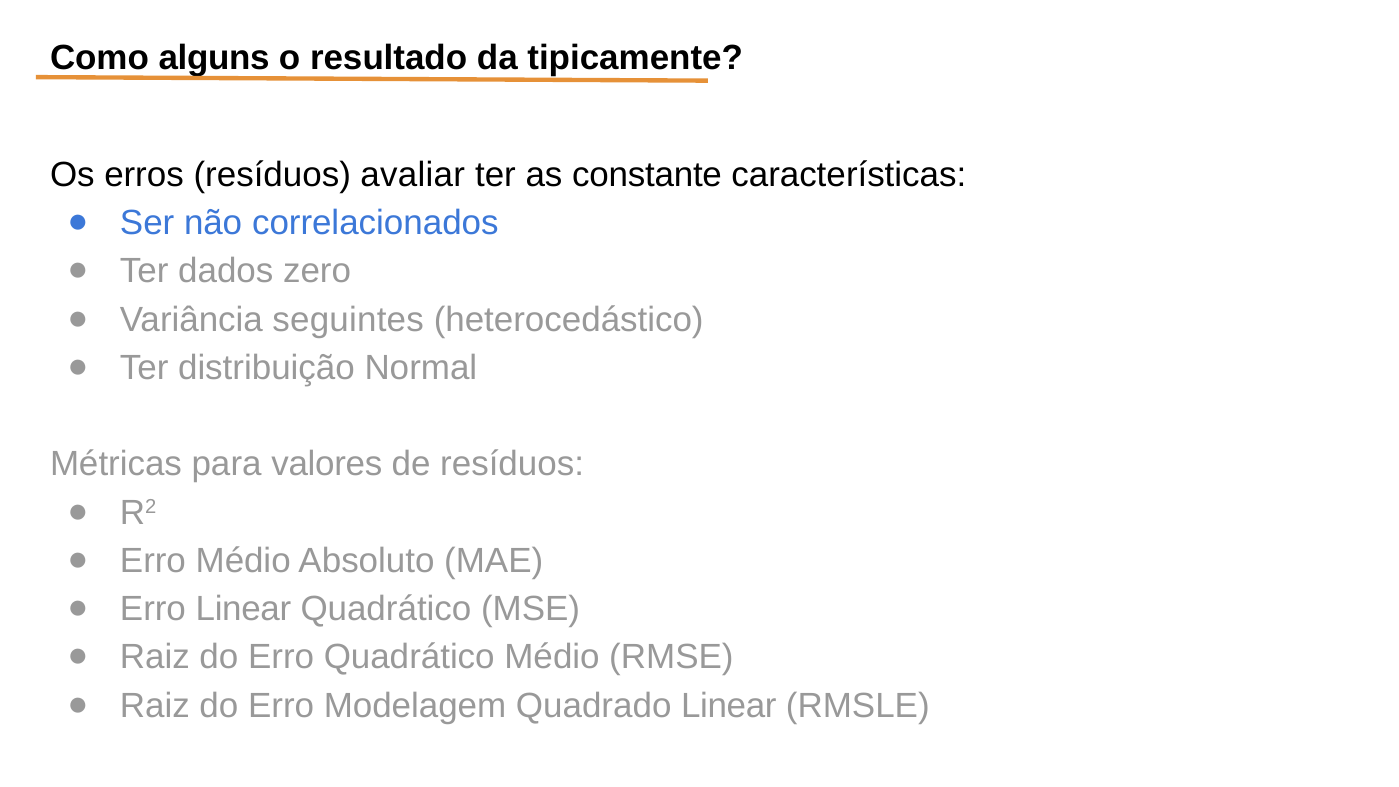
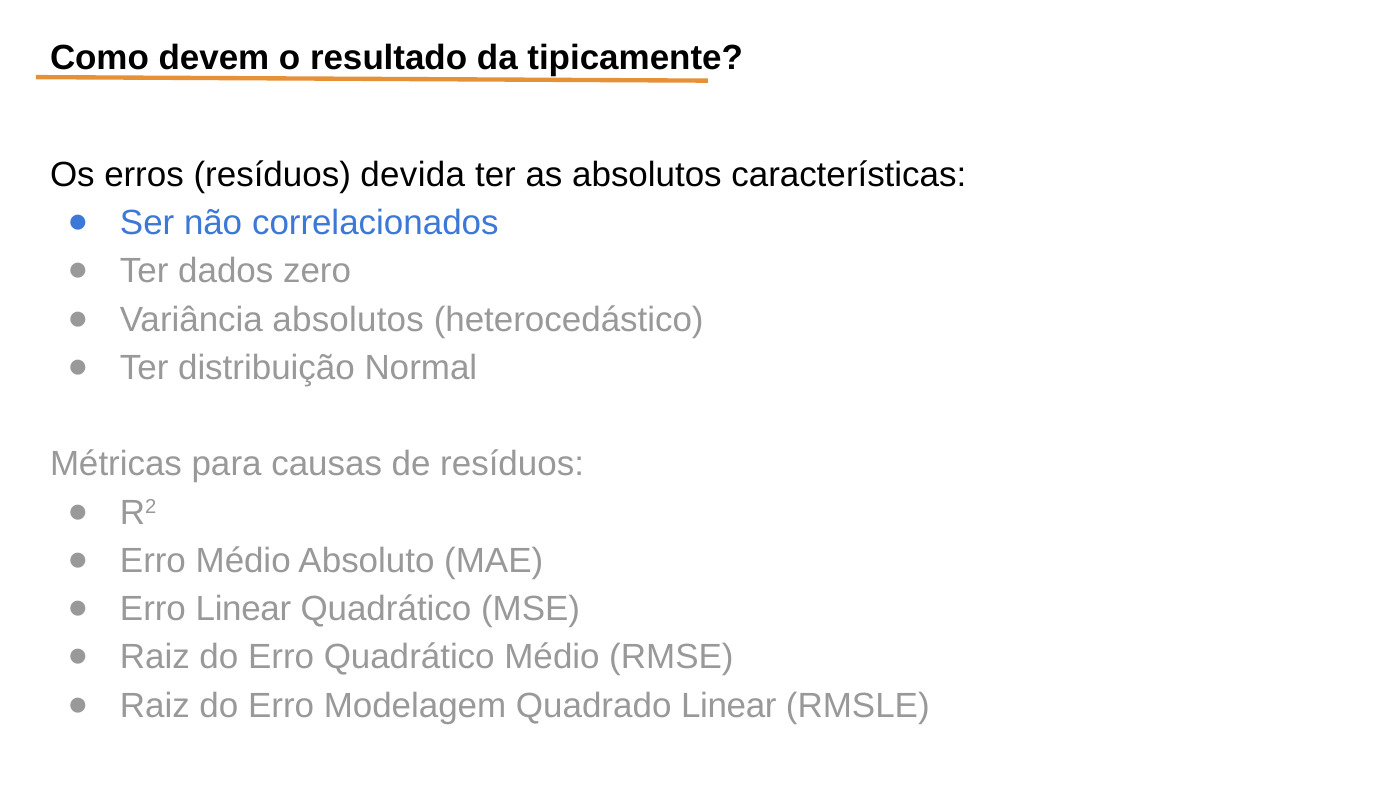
alguns: alguns -> devem
avaliar: avaliar -> devida
as constante: constante -> absolutos
Variância seguintes: seguintes -> absolutos
valores: valores -> causas
